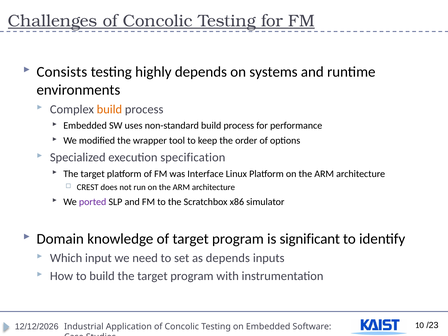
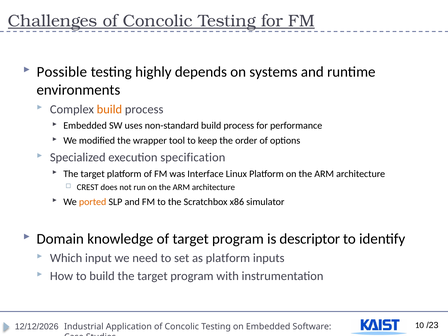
Consists: Consists -> Possible
ported colour: purple -> orange
significant: significant -> descriptor
as depends: depends -> platform
